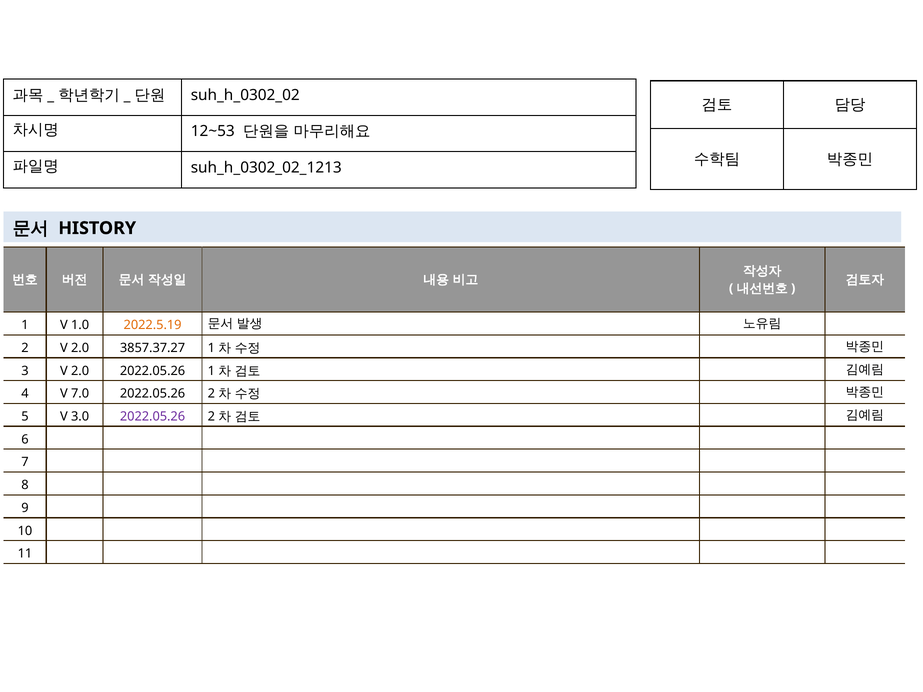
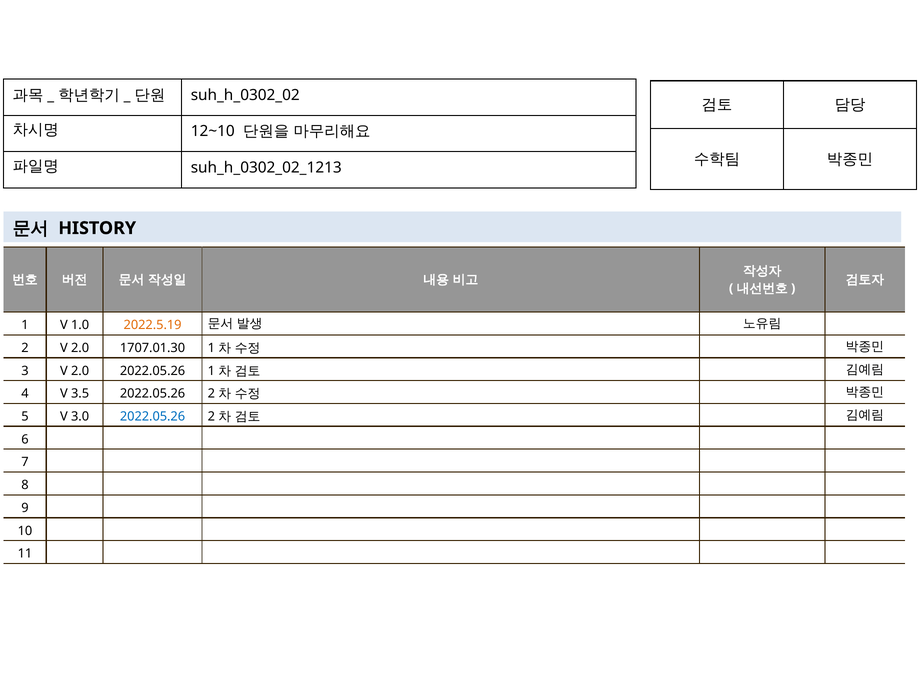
12~53: 12~53 -> 12~10
3857.37.27: 3857.37.27 -> 1707.01.30
7.0: 7.0 -> 3.5
2022.05.26 at (153, 417) colour: purple -> blue
